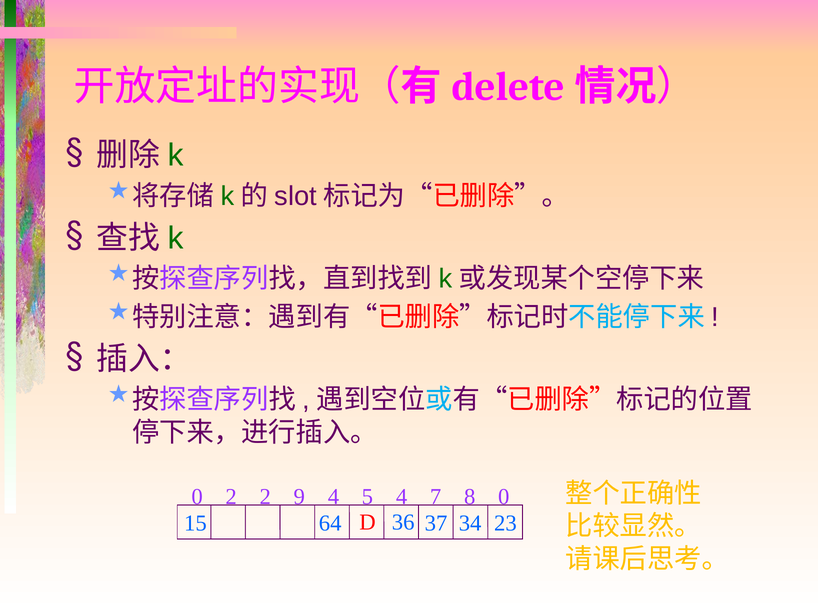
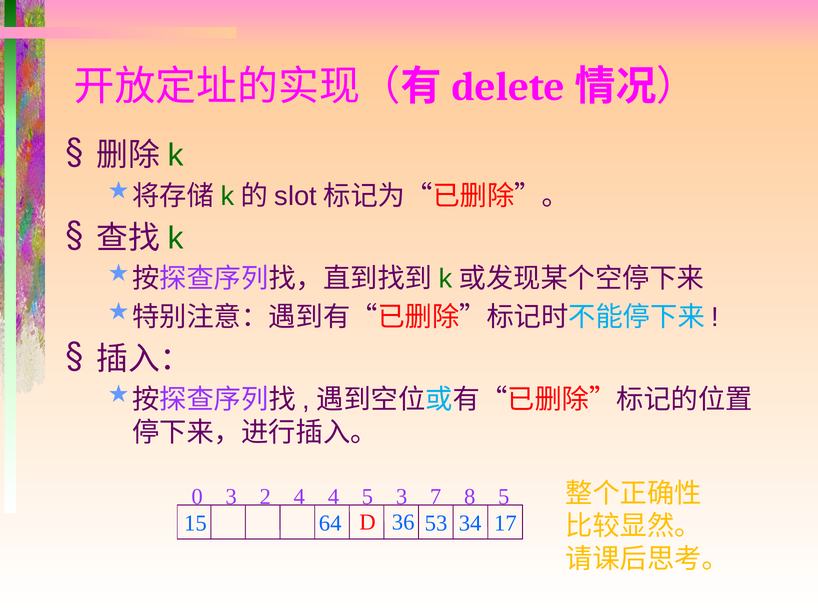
0 2: 2 -> 3
2 9: 9 -> 4
5 4: 4 -> 3
8 0: 0 -> 5
37: 37 -> 53
23: 23 -> 17
